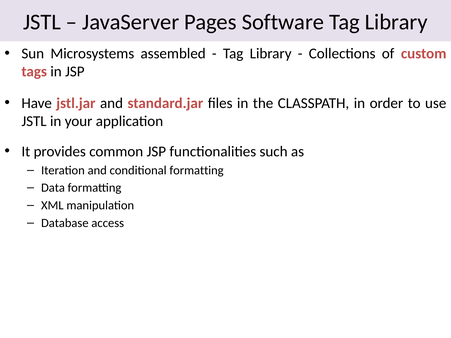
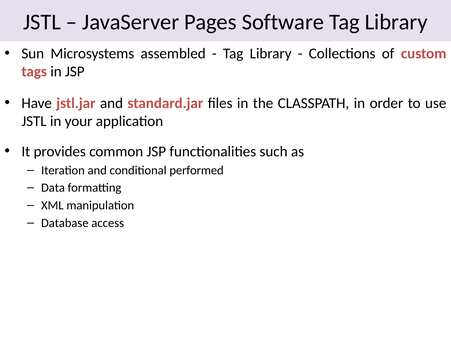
conditional formatting: formatting -> performed
